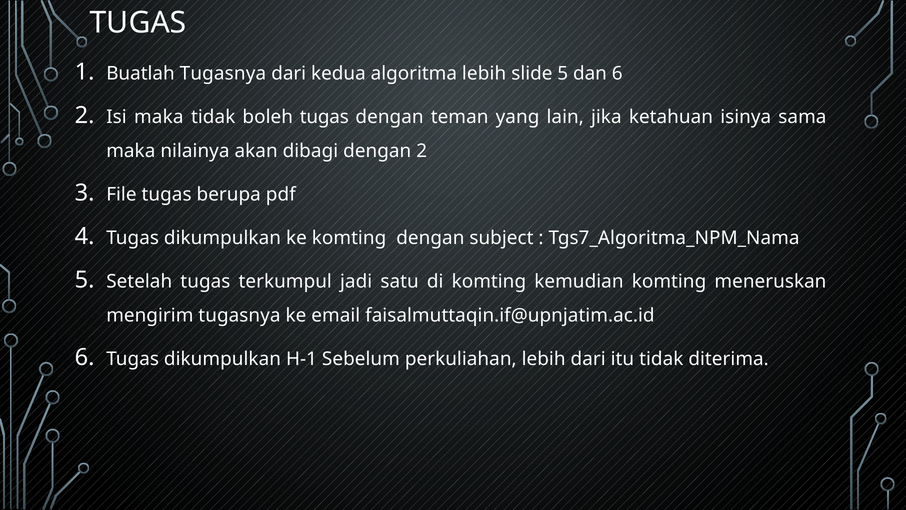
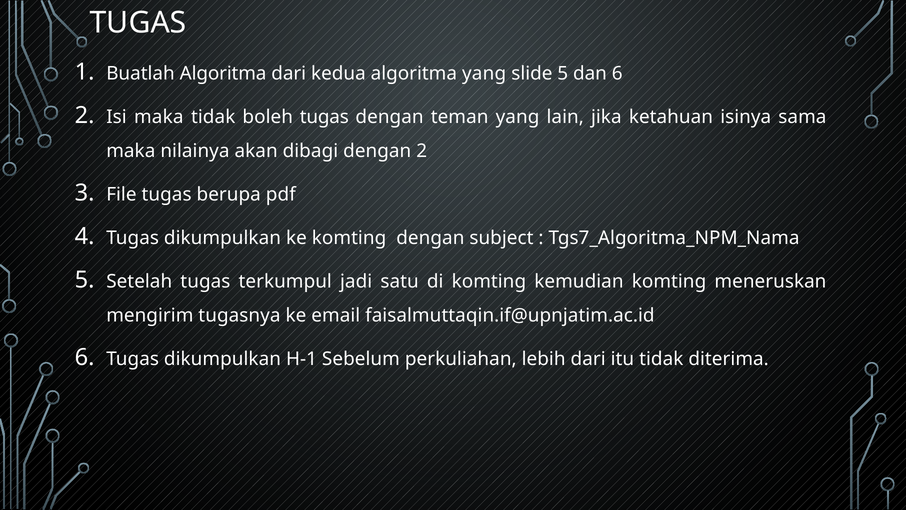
Buatlah Tugasnya: Tugasnya -> Algoritma
algoritma lebih: lebih -> yang
